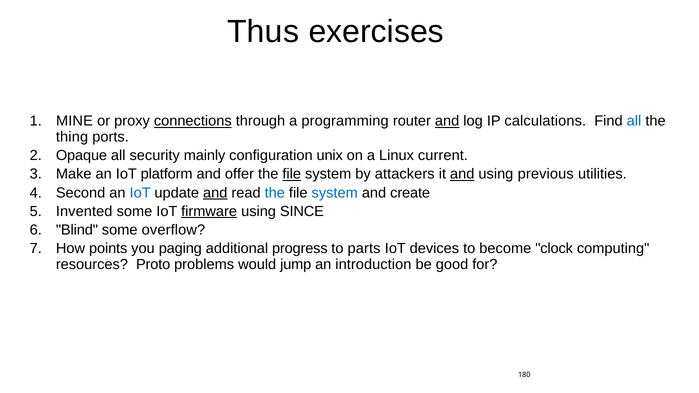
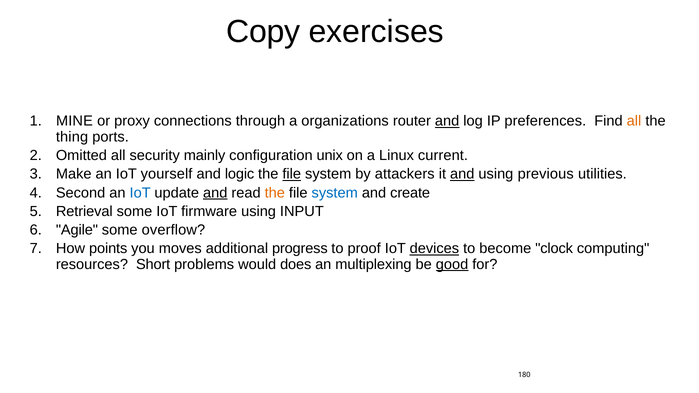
Thus: Thus -> Copy
connections underline: present -> none
programming: programming -> organizations
calculations: calculations -> preferences
all at (634, 121) colour: blue -> orange
Opaque: Opaque -> Omitted
platform: platform -> yourself
offer: offer -> logic
the at (275, 193) colour: blue -> orange
Invented: Invented -> Retrieval
firmware underline: present -> none
SINCE: SINCE -> INPUT
Blind: Blind -> Agile
paging: paging -> moves
parts: parts -> proof
devices underline: none -> present
Proto: Proto -> Short
jump: jump -> does
introduction: introduction -> multiplexing
good underline: none -> present
